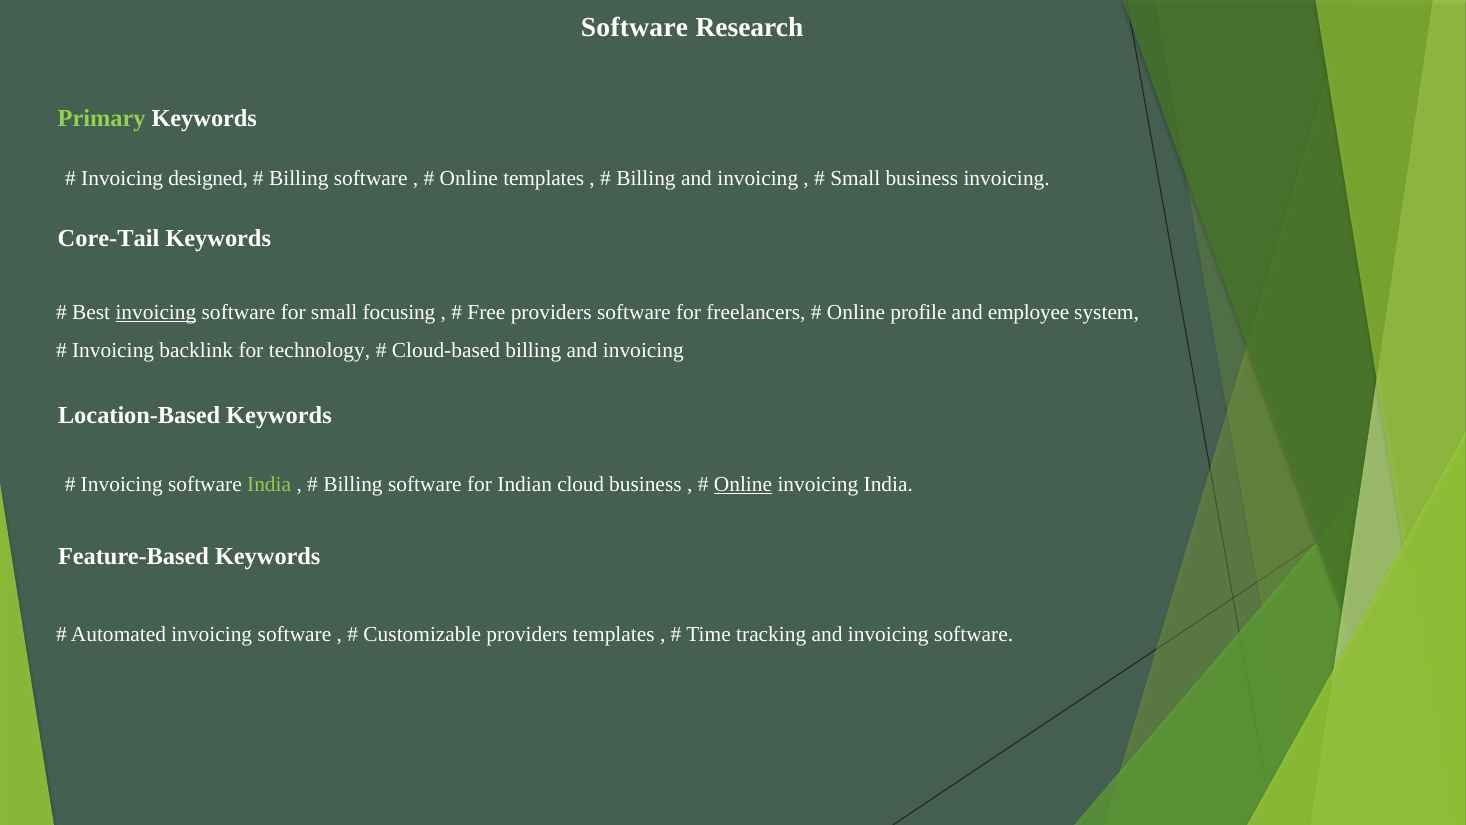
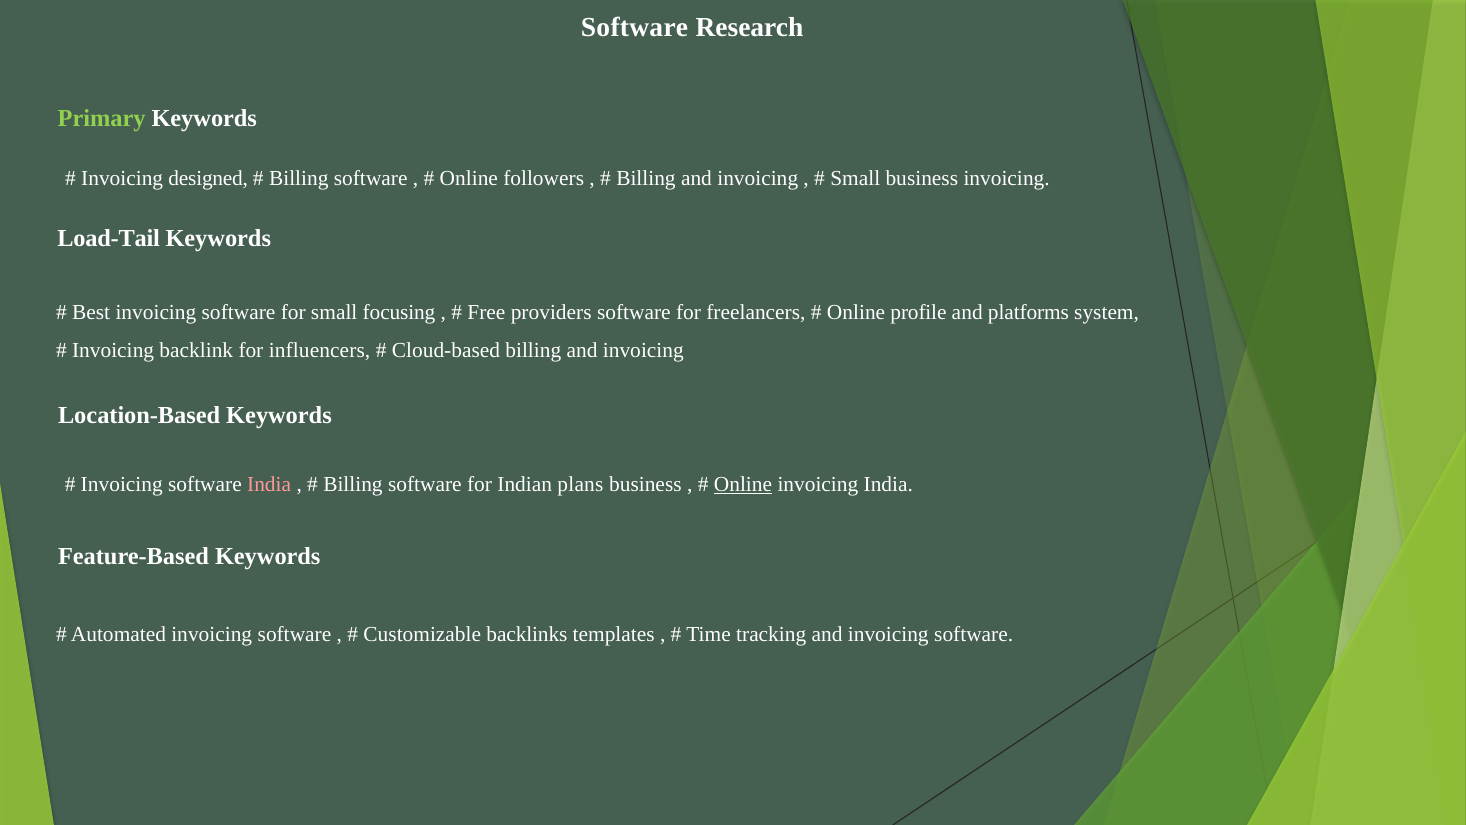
Online templates: templates -> followers
Core-Tail: Core-Tail -> Load-Tail
invoicing at (156, 312) underline: present -> none
employee: employee -> platforms
technology: technology -> influencers
India at (269, 484) colour: light green -> pink
cloud: cloud -> plans
Customizable providers: providers -> backlinks
